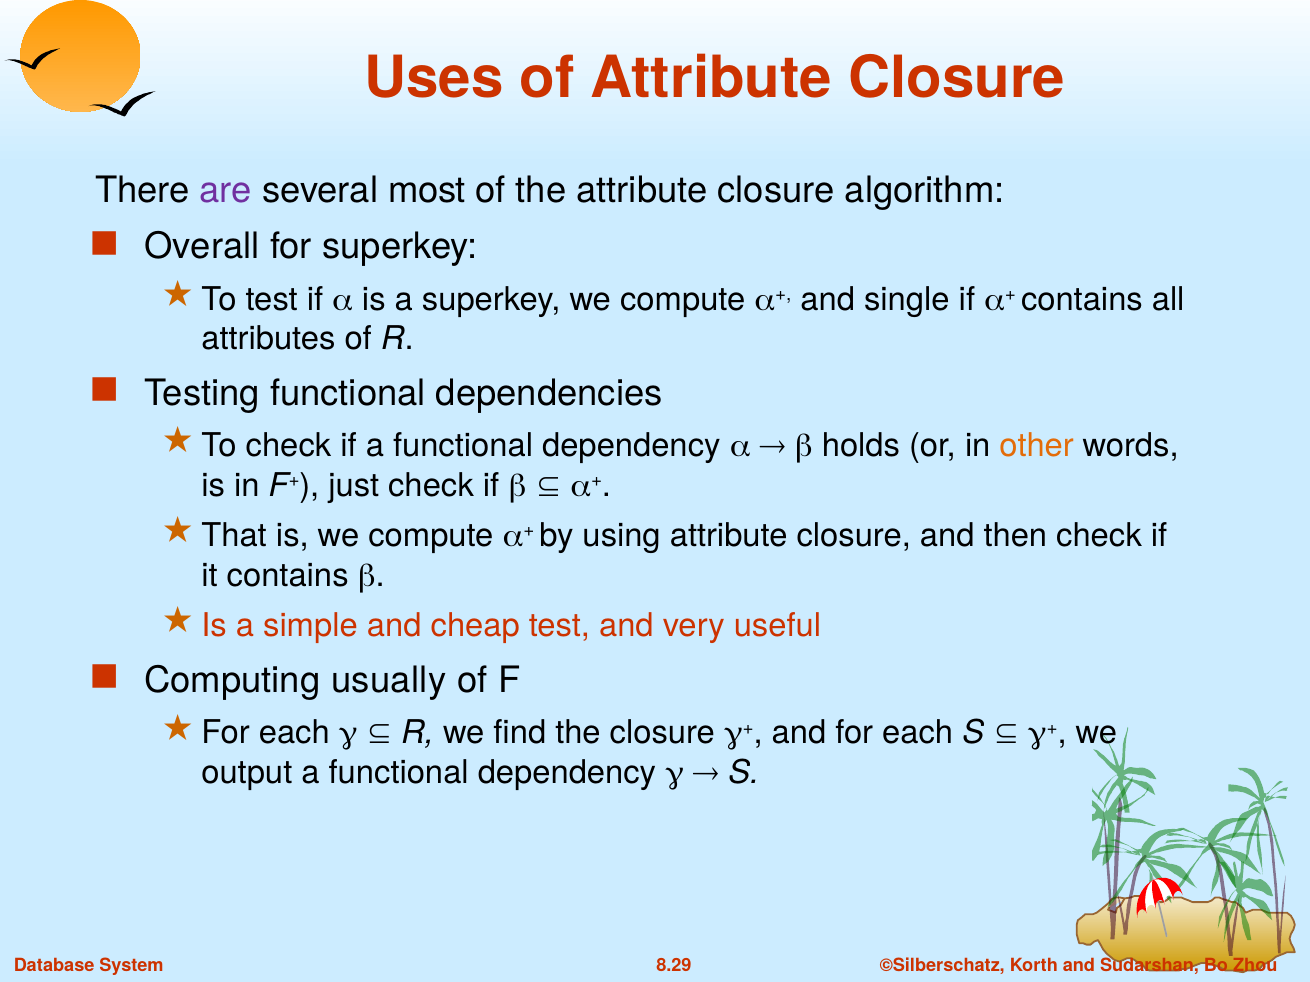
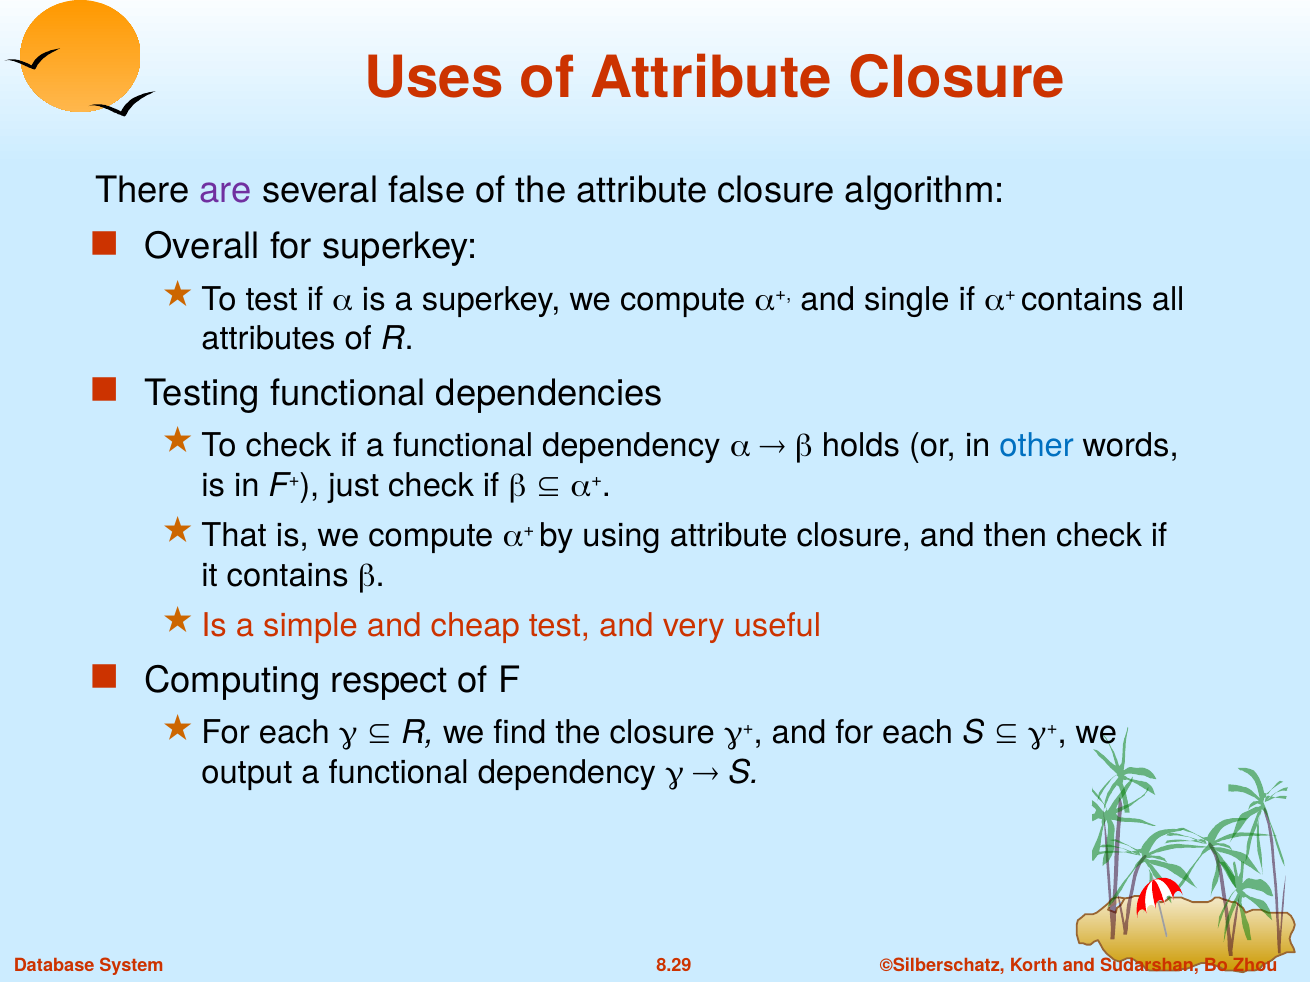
most: most -> false
other colour: orange -> blue
usually: usually -> respect
